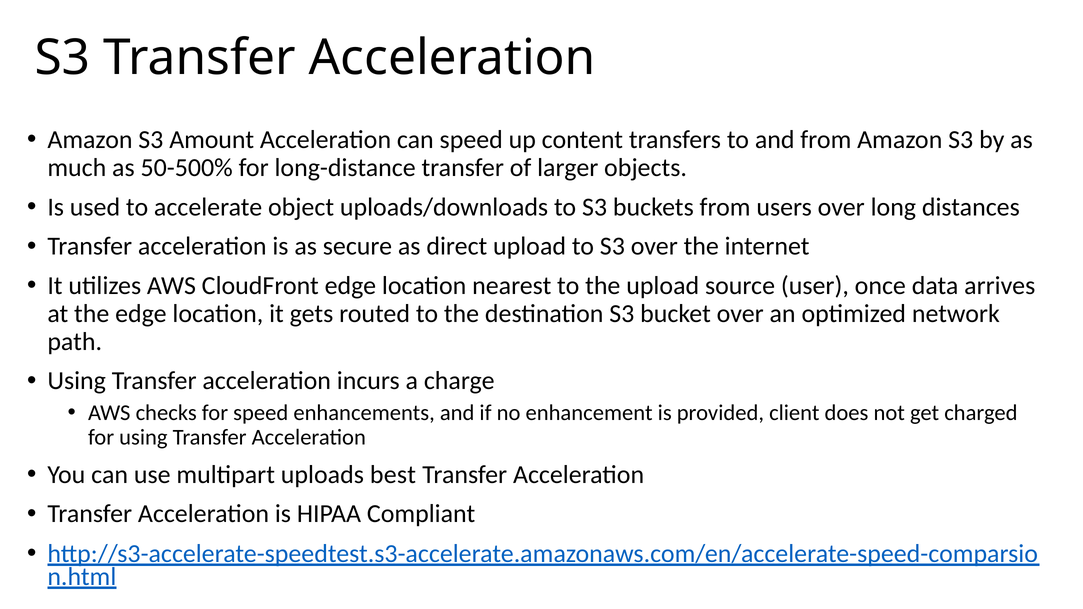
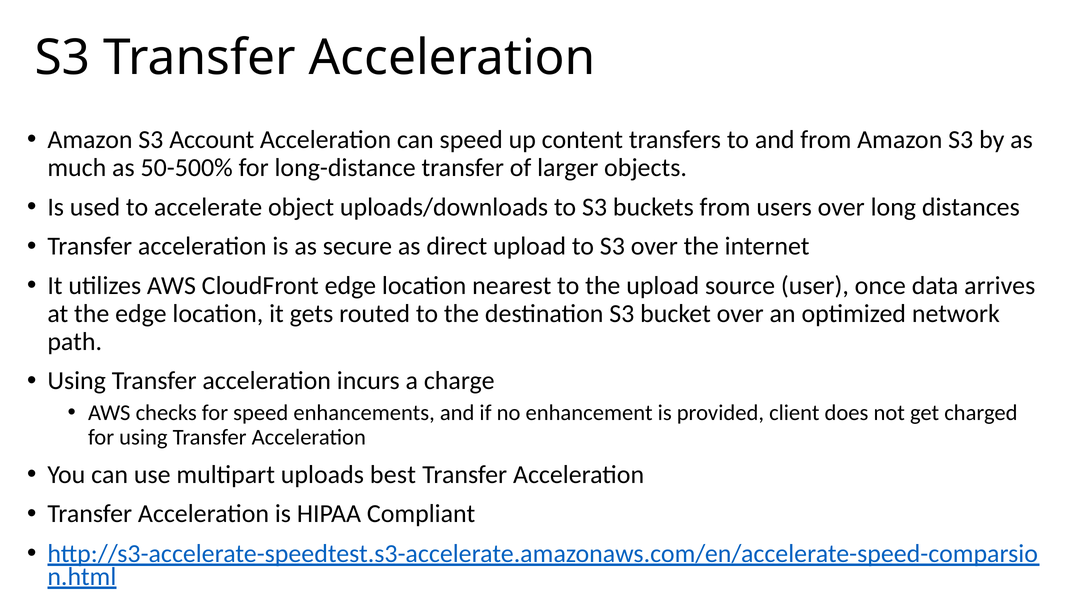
Amount: Amount -> Account
